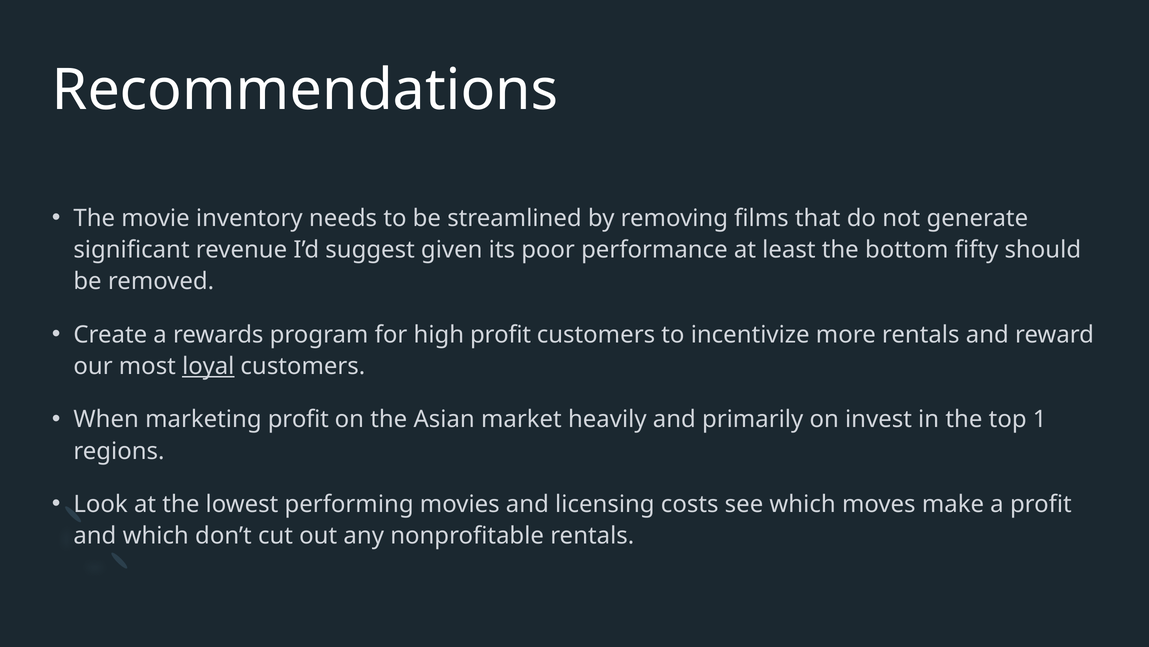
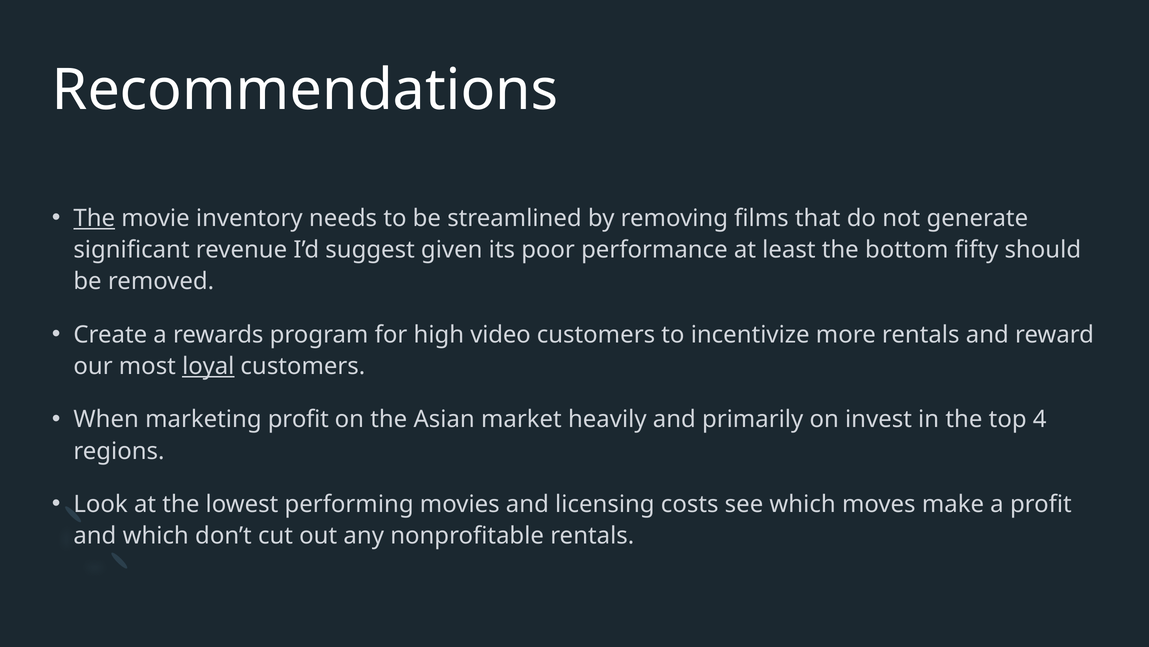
The at (94, 218) underline: none -> present
high profit: profit -> video
1: 1 -> 4
